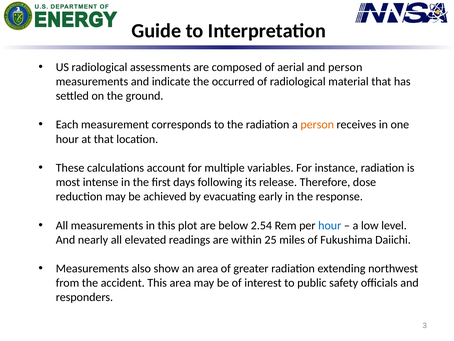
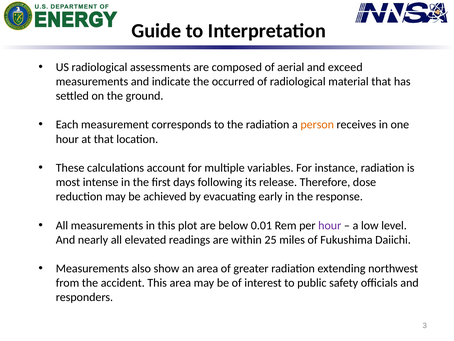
and person: person -> exceed
2.54: 2.54 -> 0.01
hour at (330, 225) colour: blue -> purple
